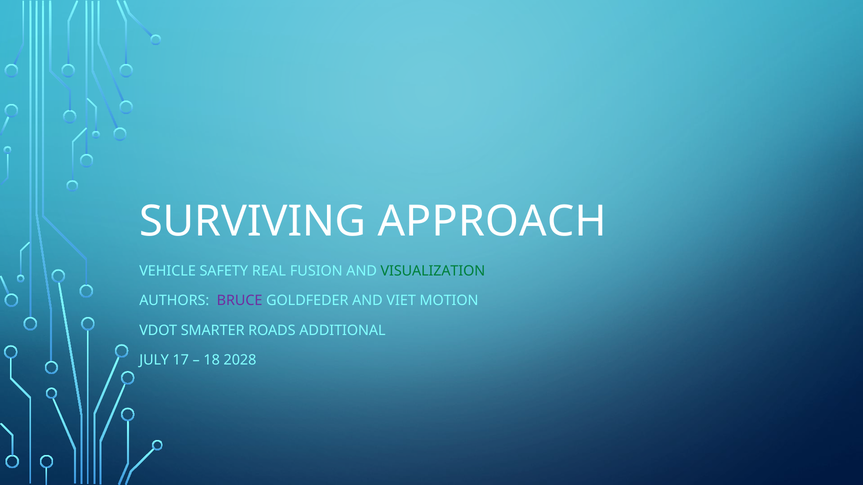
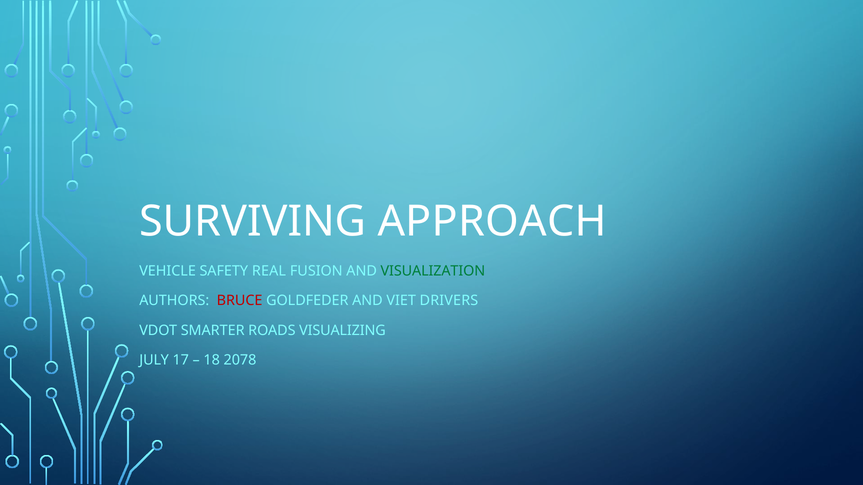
BRUCE colour: purple -> red
MOTION: MOTION -> DRIVERS
ADDITIONAL: ADDITIONAL -> VISUALIZING
2028: 2028 -> 2078
